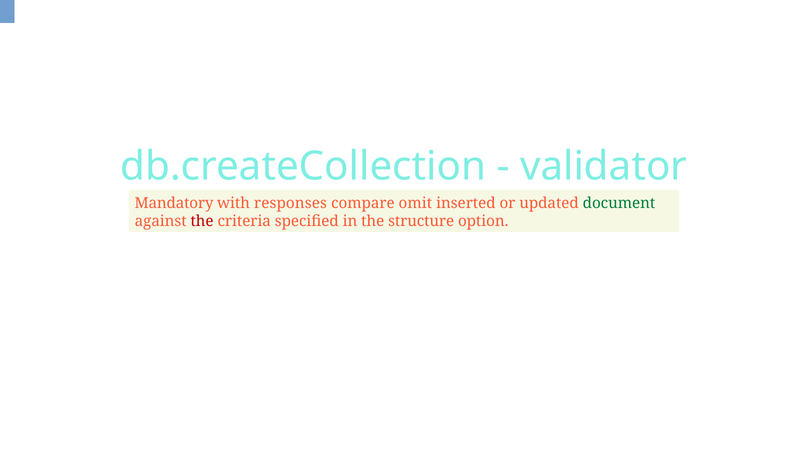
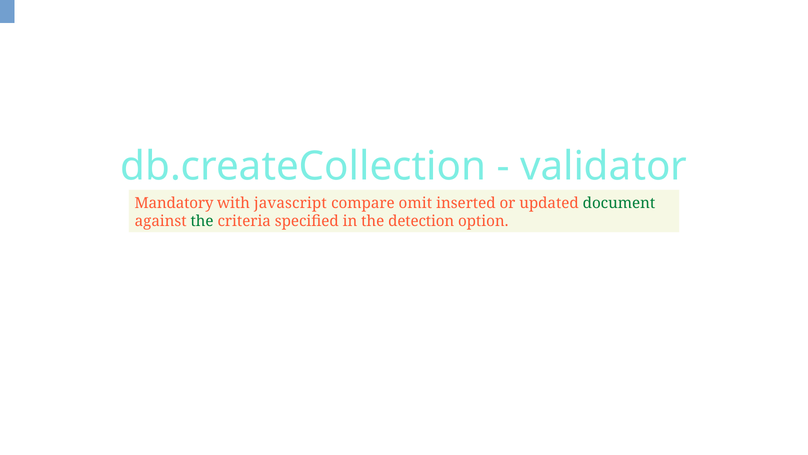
responses: responses -> javascript
the at (202, 221) colour: red -> green
structure: structure -> detection
